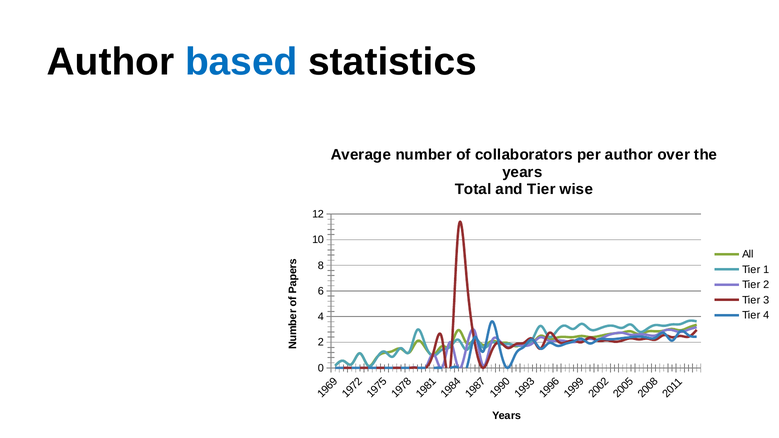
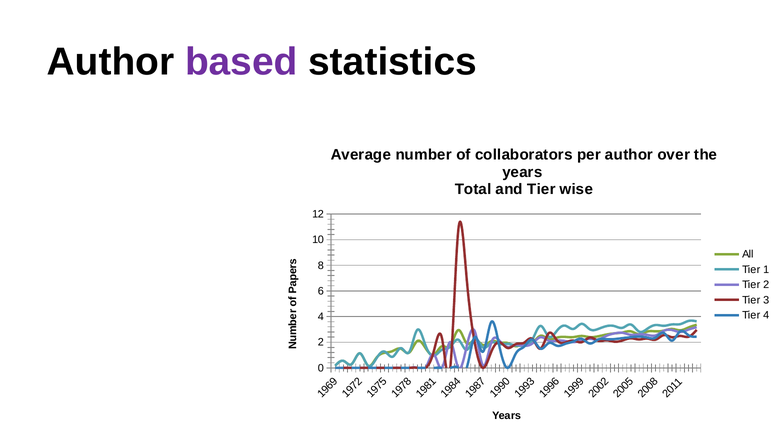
based colour: blue -> purple
